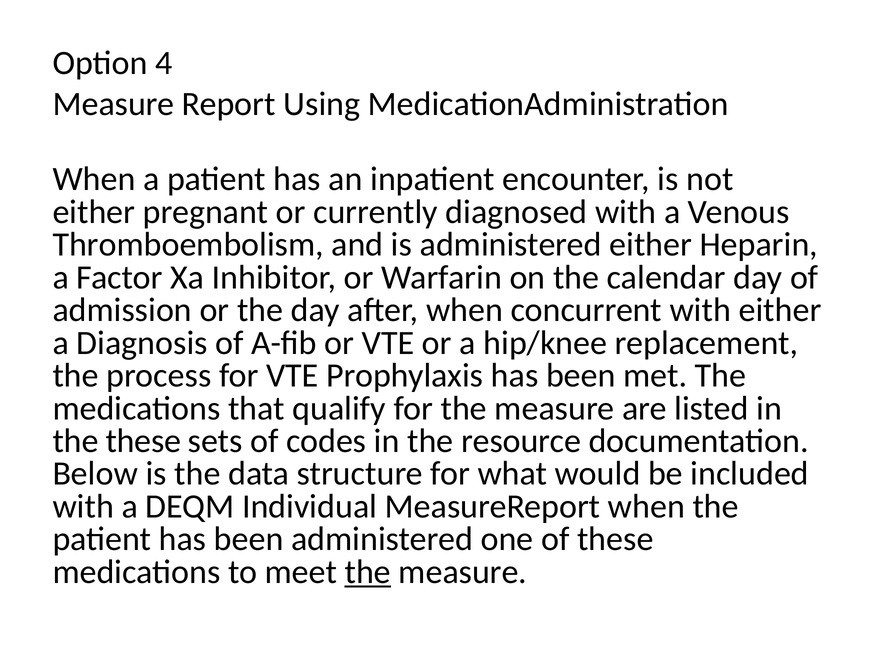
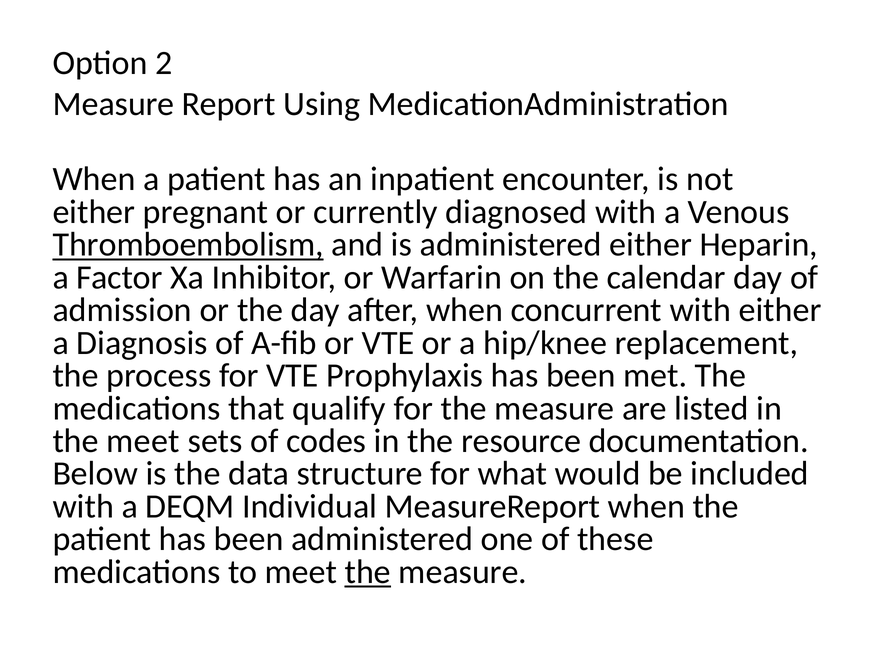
4: 4 -> 2
Thromboembolism underline: none -> present
the these: these -> meet
